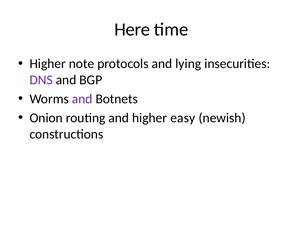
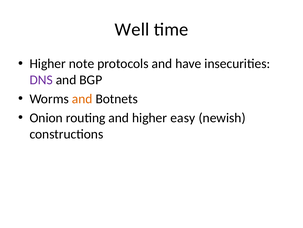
Here: Here -> Well
lying: lying -> have
and at (82, 99) colour: purple -> orange
